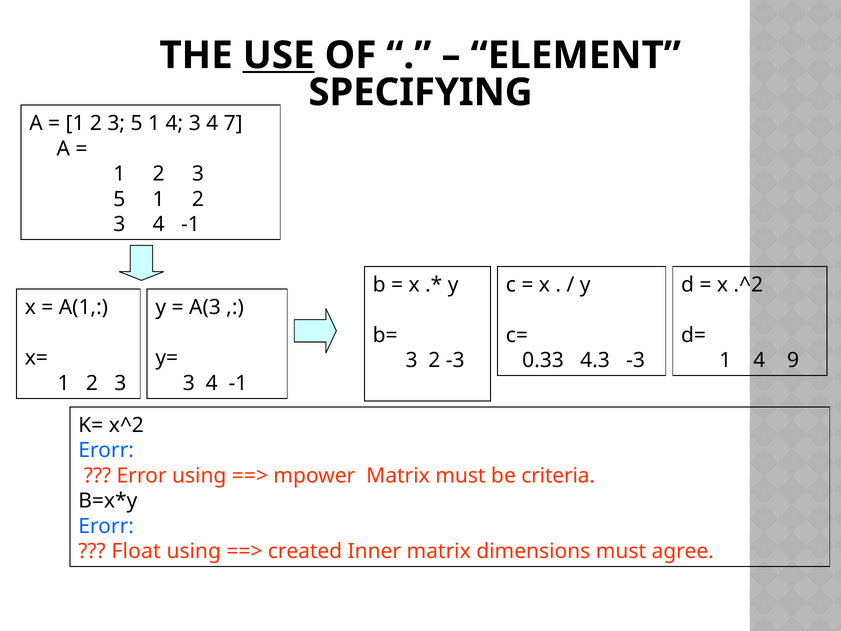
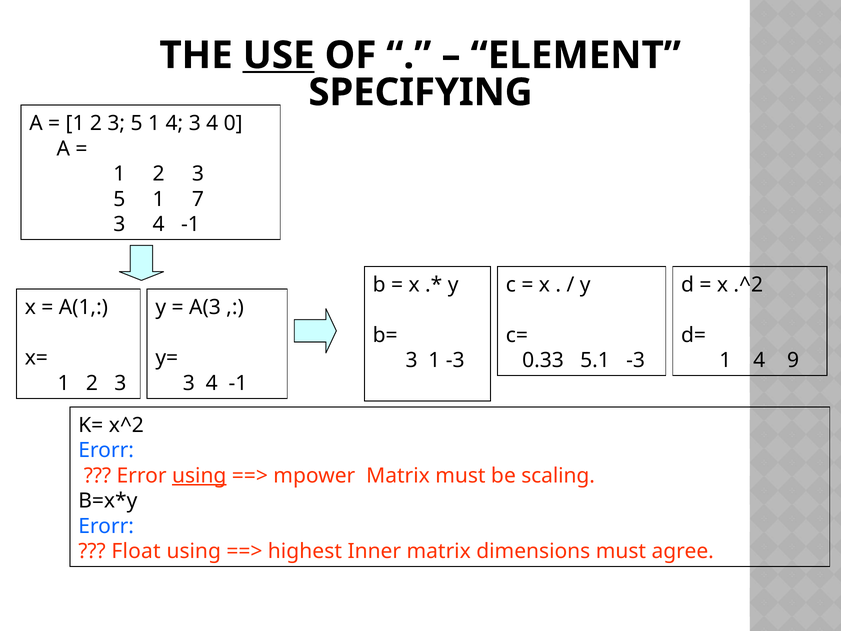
7: 7 -> 0
5 1 2: 2 -> 7
3 2: 2 -> 1
4.3: 4.3 -> 5.1
using at (199, 475) underline: none -> present
criteria: criteria -> scaling
created: created -> highest
